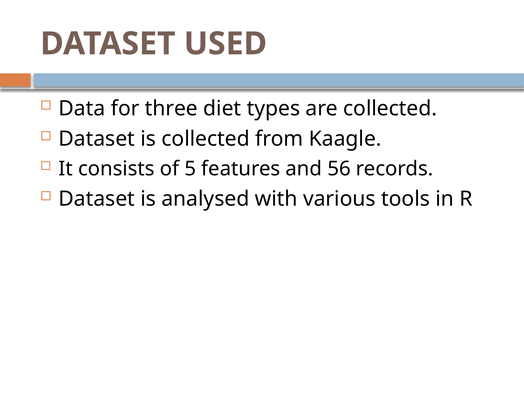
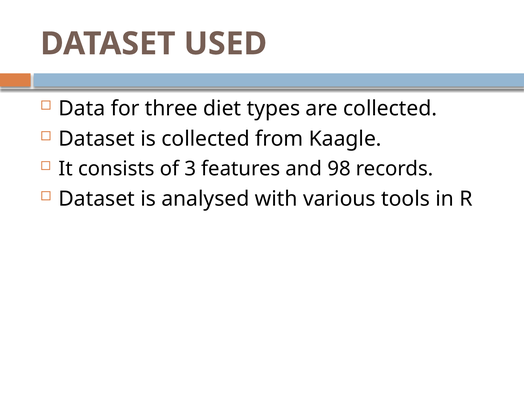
5: 5 -> 3
56: 56 -> 98
